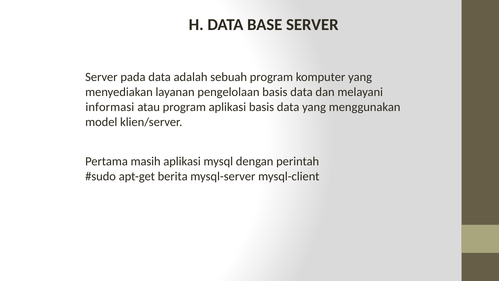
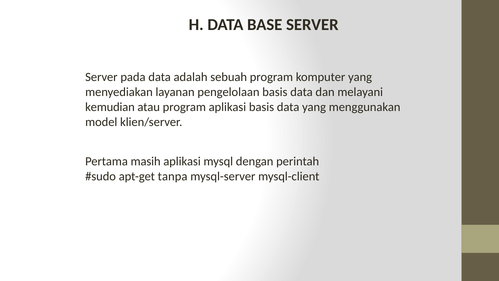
informasi: informasi -> kemudian
berita: berita -> tanpa
